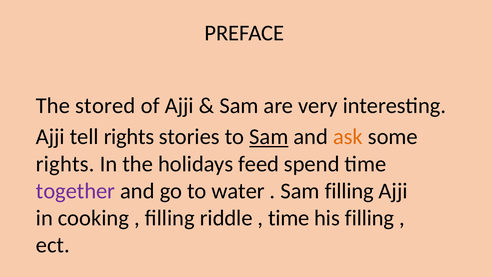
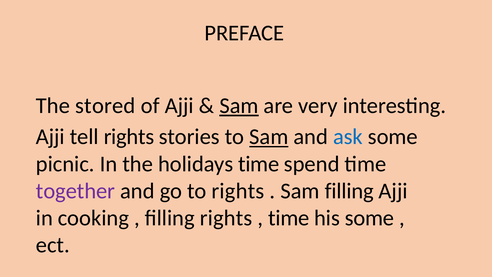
Sam at (239, 106) underline: none -> present
ask colour: orange -> blue
rights at (65, 164): rights -> picnic
holidays feed: feed -> time
to water: water -> rights
filling riddle: riddle -> rights
his filling: filling -> some
